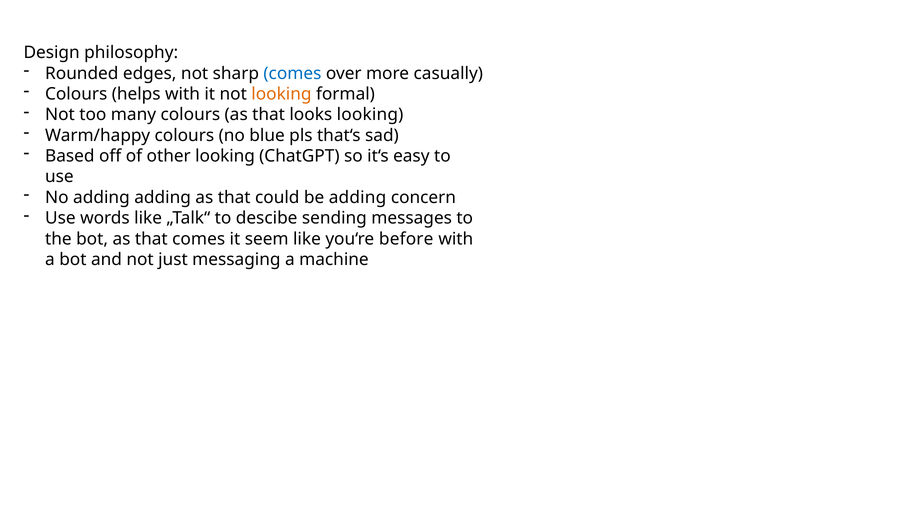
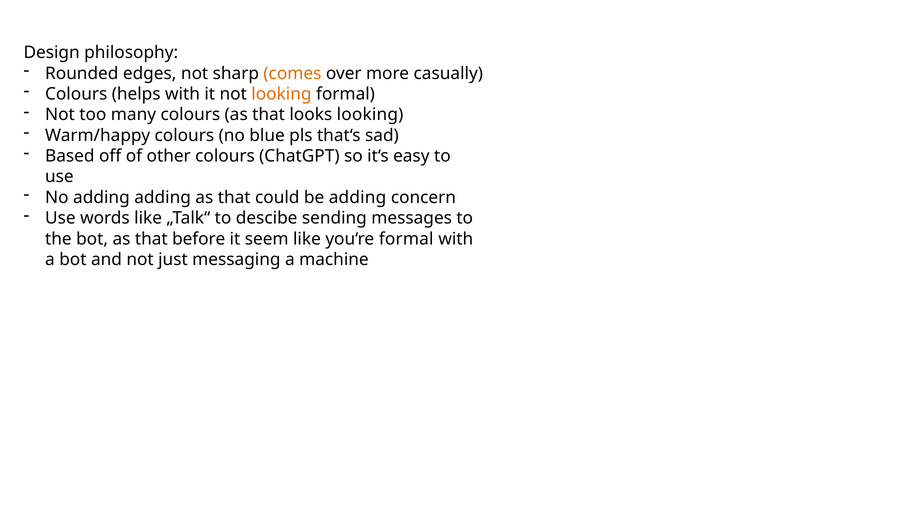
comes at (292, 73) colour: blue -> orange
other looking: looking -> colours
that comes: comes -> before
you‘re before: before -> formal
